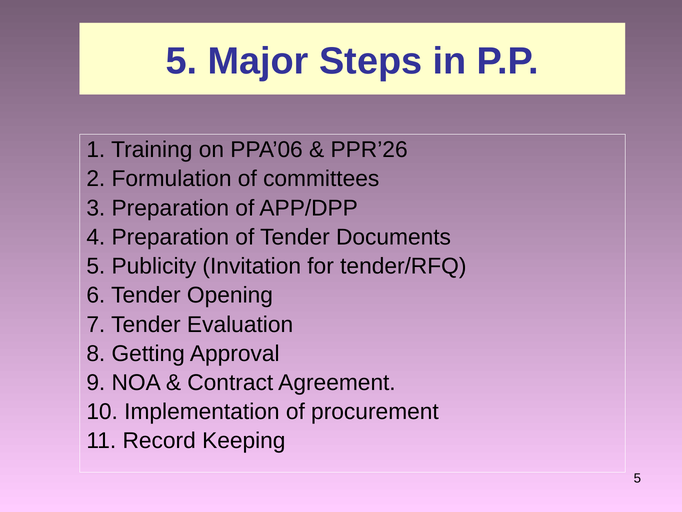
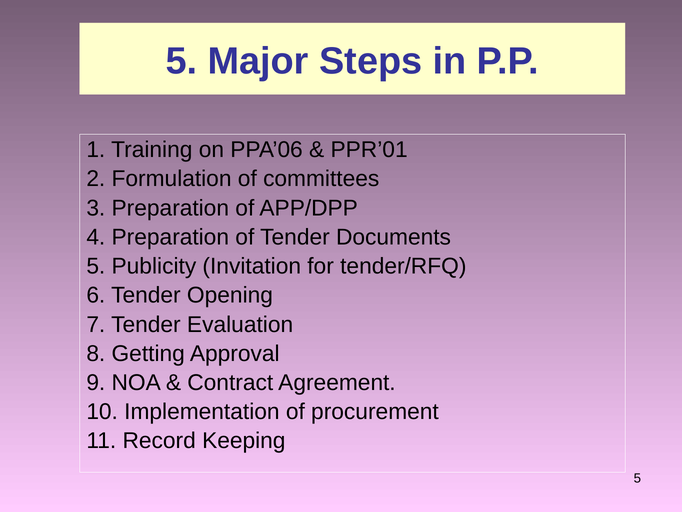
PPR’26: PPR’26 -> PPR’01
